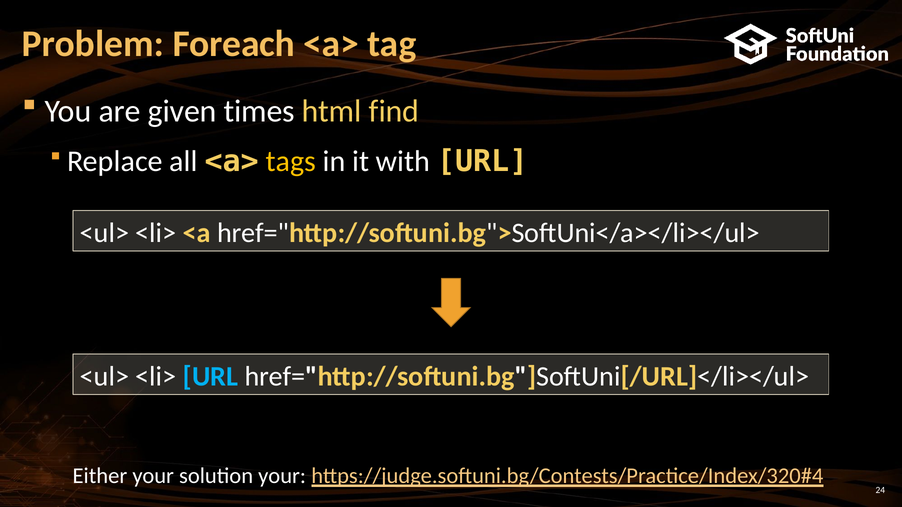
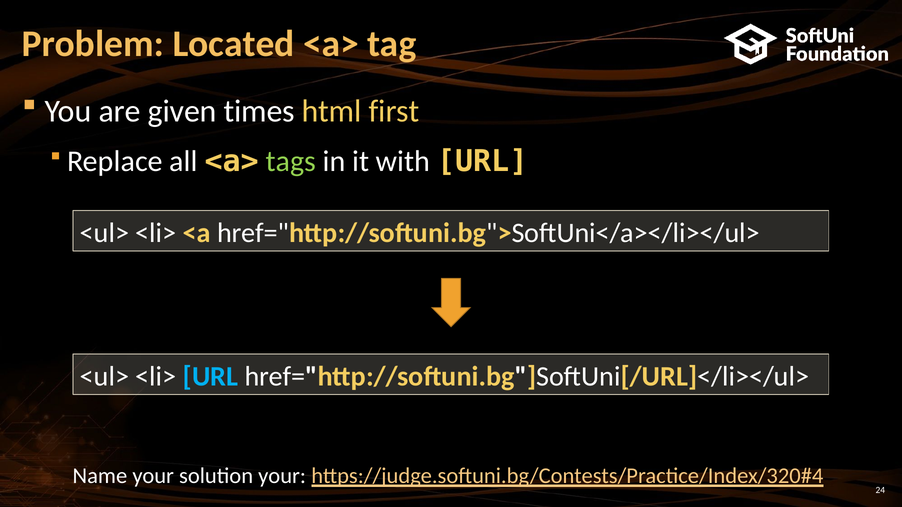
Foreach: Foreach -> Located
find: find -> first
tags colour: yellow -> light green
Either: Either -> Name
